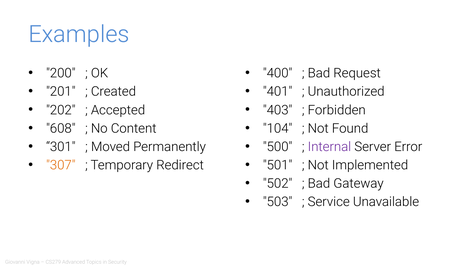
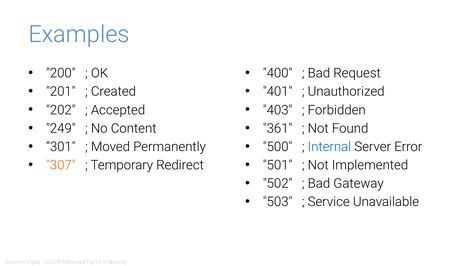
608: 608 -> 249
104: 104 -> 361
Internal colour: purple -> blue
